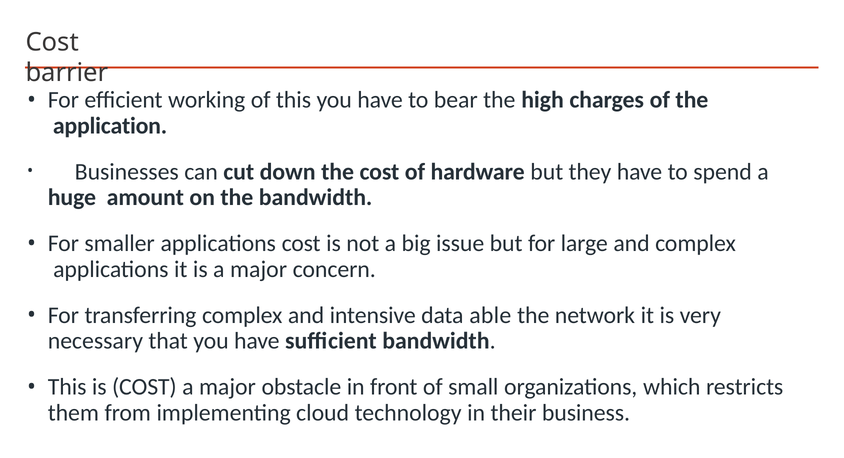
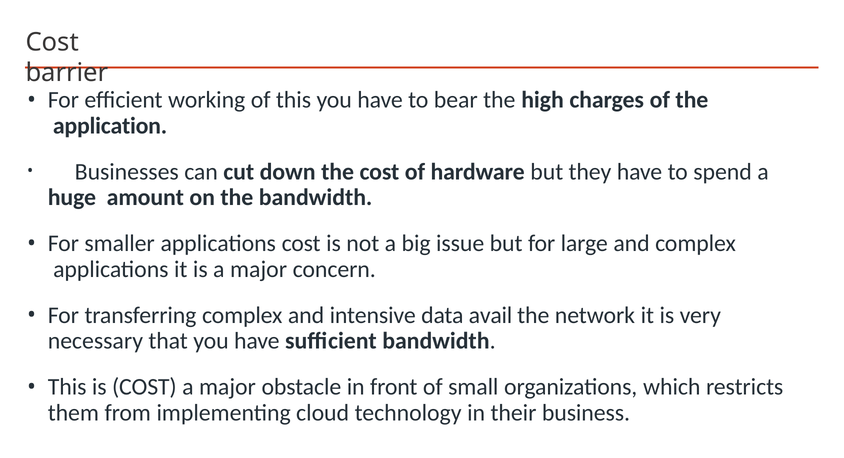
able: able -> avail
